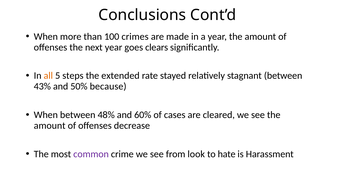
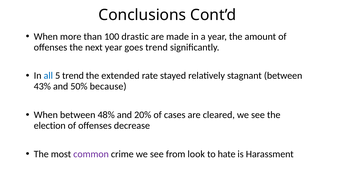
crimes: crimes -> drastic
goes clears: clears -> trend
all colour: orange -> blue
5 steps: steps -> trend
60%: 60% -> 20%
amount at (50, 125): amount -> election
